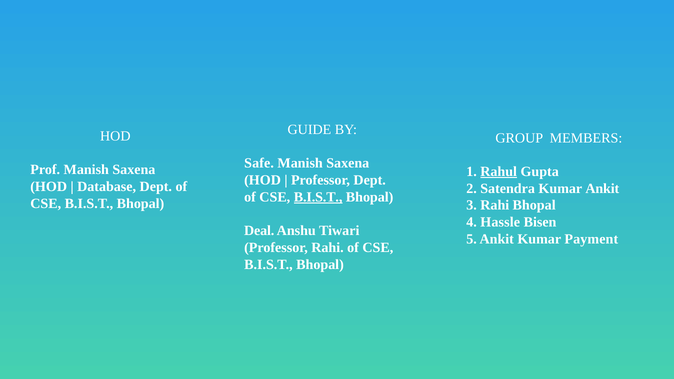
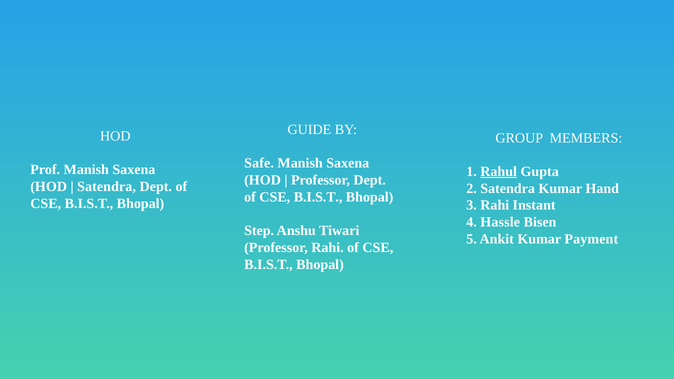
Database at (107, 187): Database -> Satendra
Kumar Ankit: Ankit -> Hand
B.I.S.T at (318, 197) underline: present -> none
Rahi Bhopal: Bhopal -> Instant
Deal: Deal -> Step
